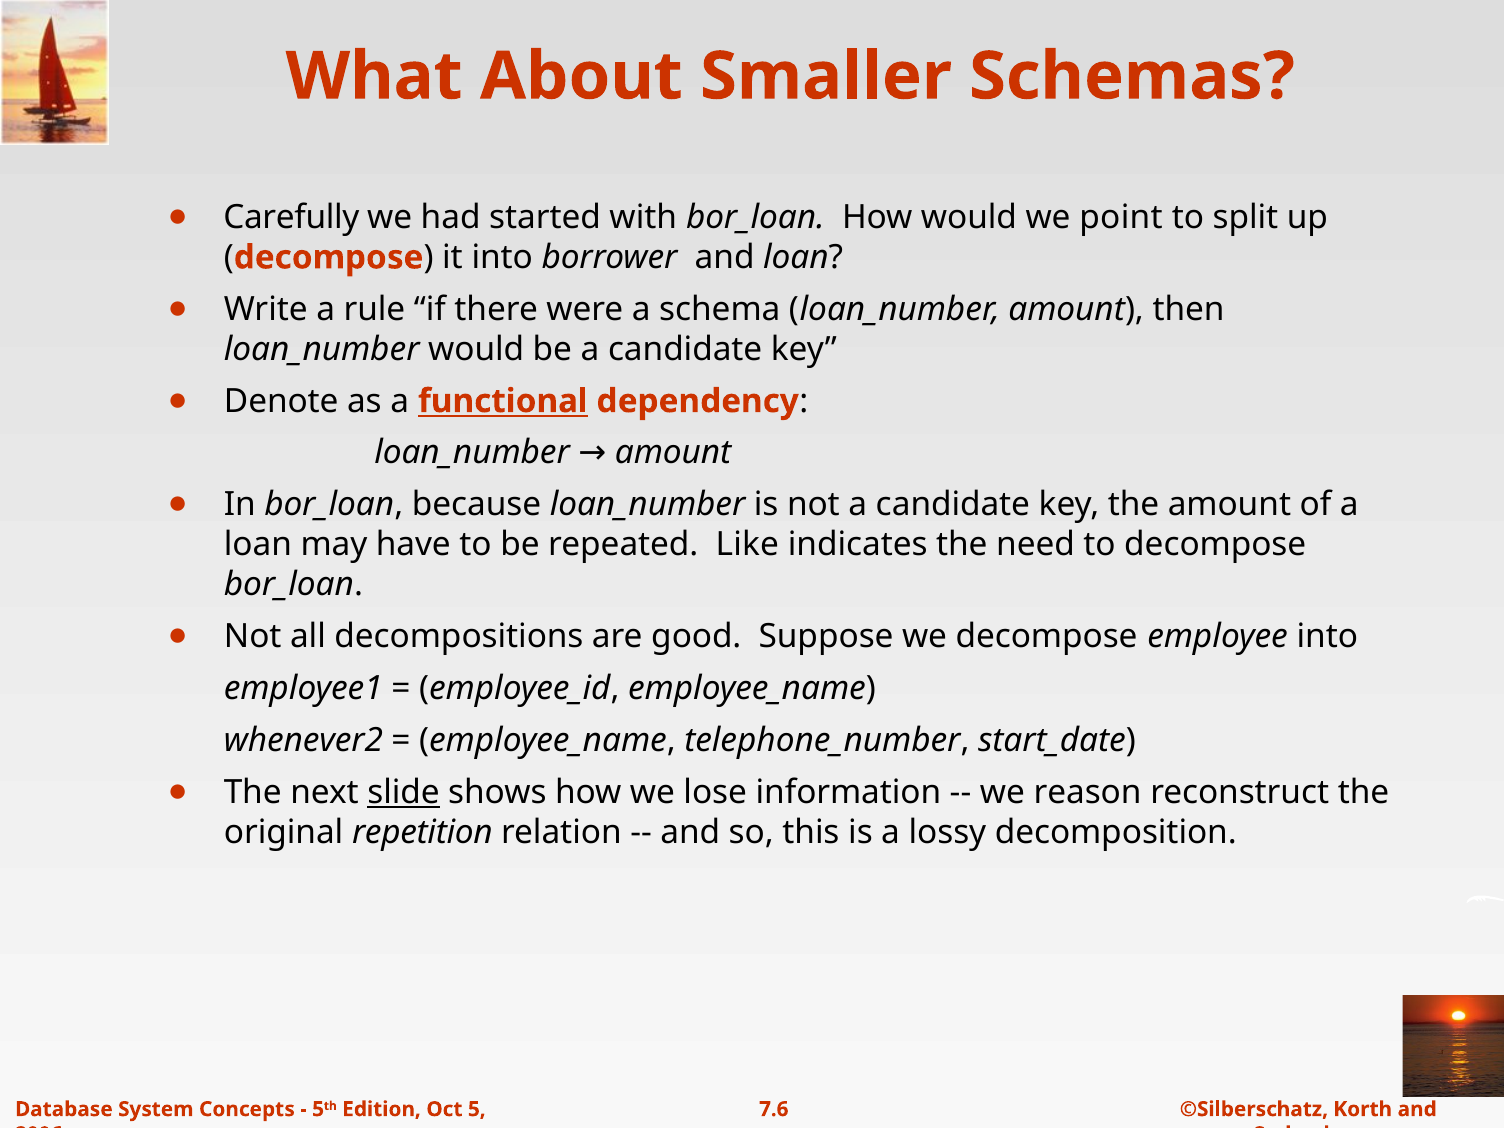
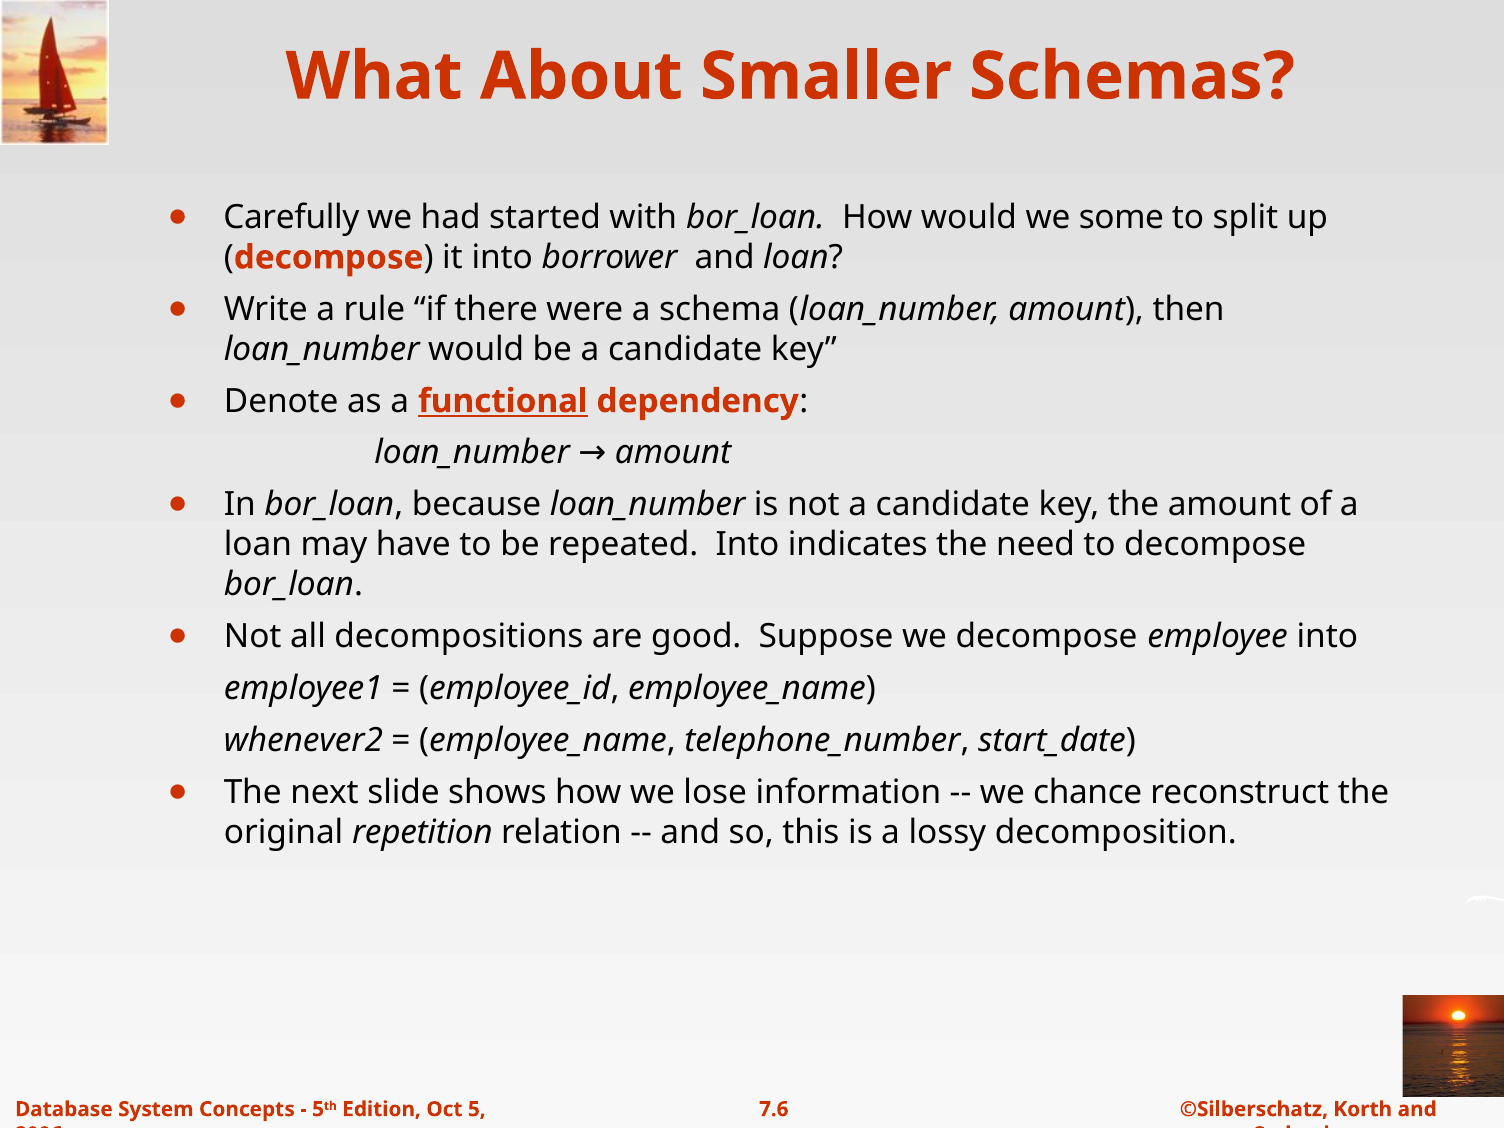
point: point -> some
repeated Like: Like -> Into
slide underline: present -> none
reason: reason -> chance
